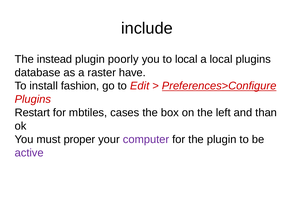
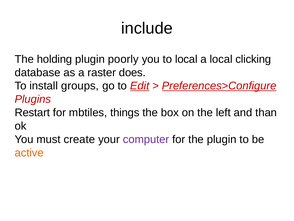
instead: instead -> holding
local plugins: plugins -> clicking
have: have -> does
fashion: fashion -> groups
Edit underline: none -> present
cases: cases -> things
proper: proper -> create
active colour: purple -> orange
